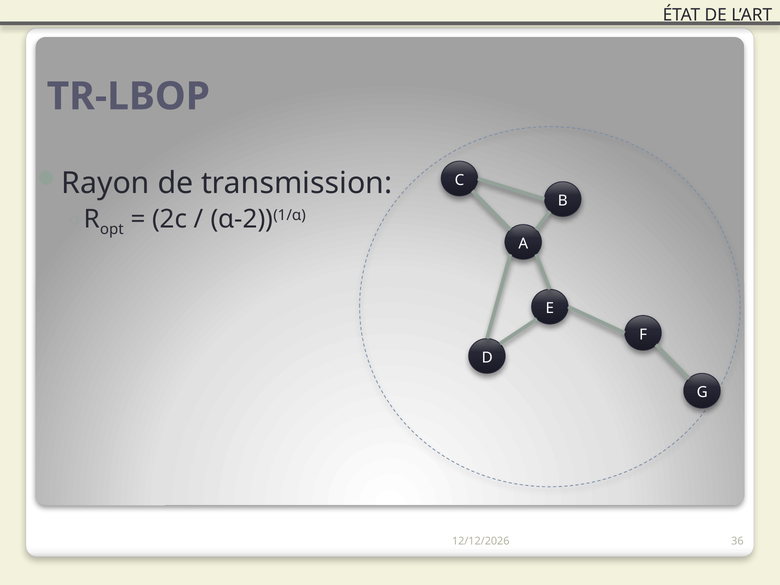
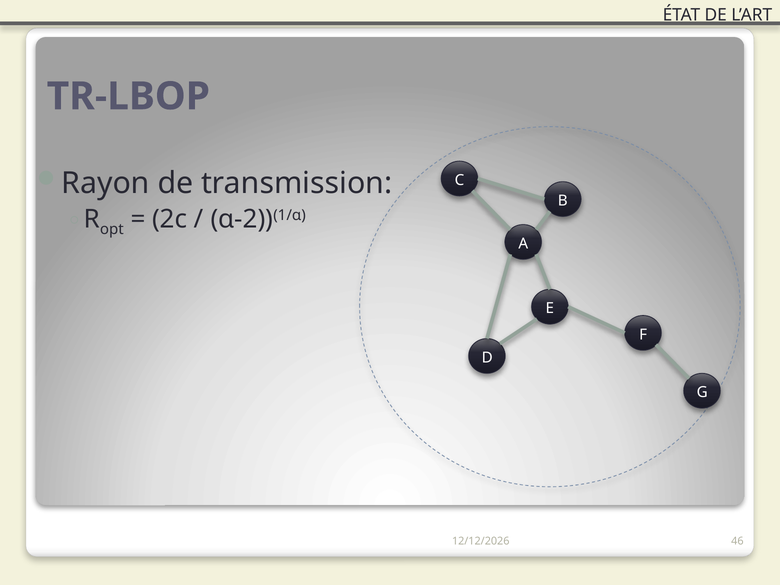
36: 36 -> 46
